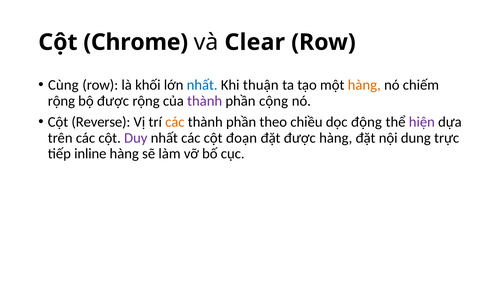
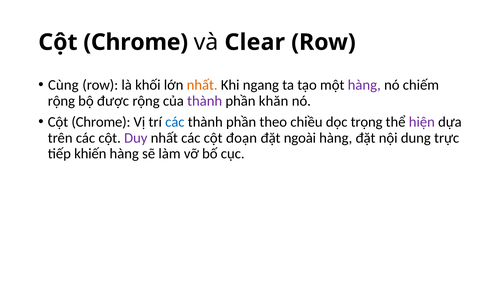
nhất at (202, 85) colour: blue -> orange
thuận: thuận -> ngang
hàng at (364, 85) colour: orange -> purple
cộng: cộng -> khăn
Reverse at (101, 122): Reverse -> Chrome
các at (175, 122) colour: orange -> blue
động: động -> trọng
đặt được: được -> ngoài
inline: inline -> khiến
